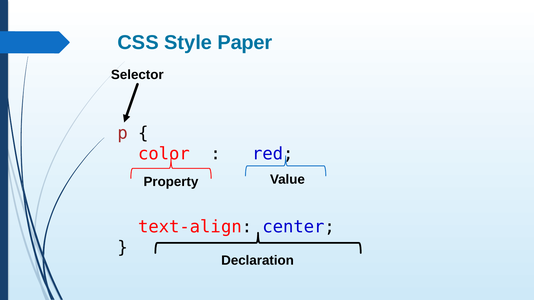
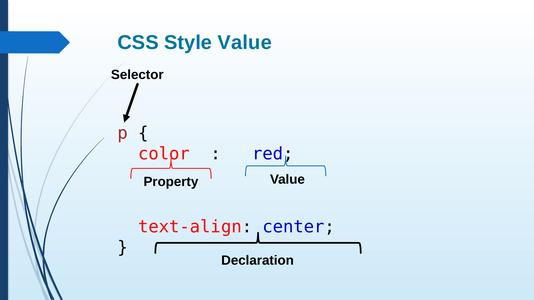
Style Paper: Paper -> Value
